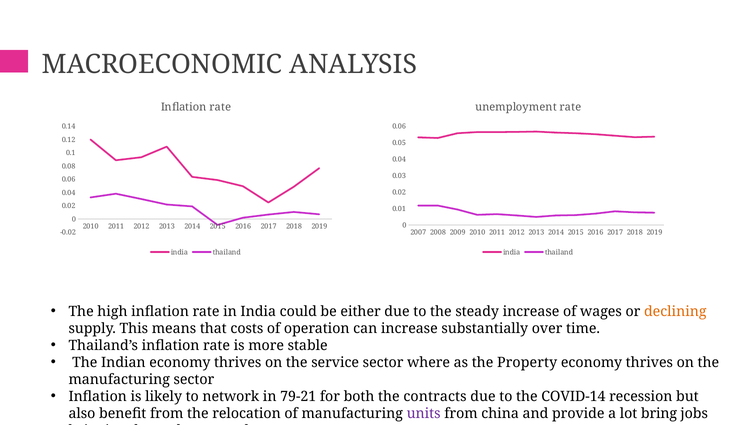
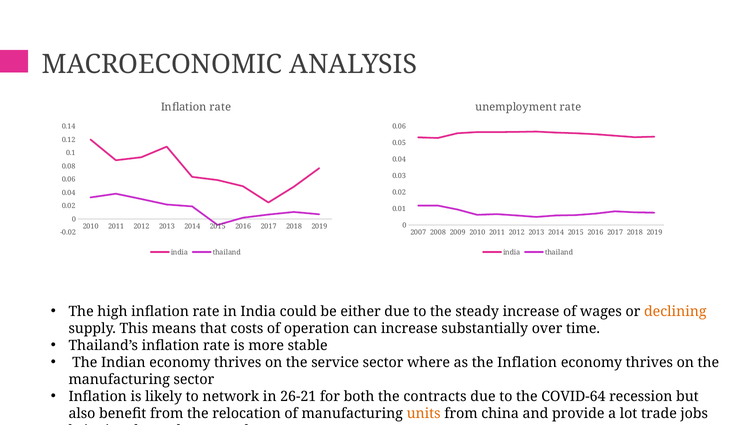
the Property: Property -> Inflation
79-21: 79-21 -> 26-21
COVID-14: COVID-14 -> COVID-64
units colour: purple -> orange
bring: bring -> trade
